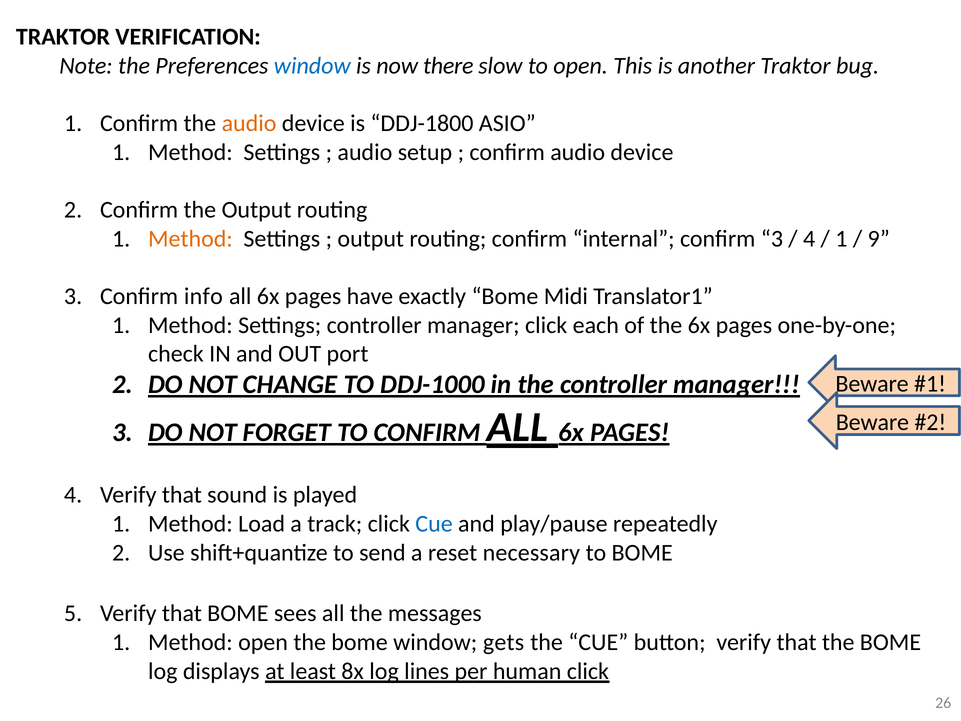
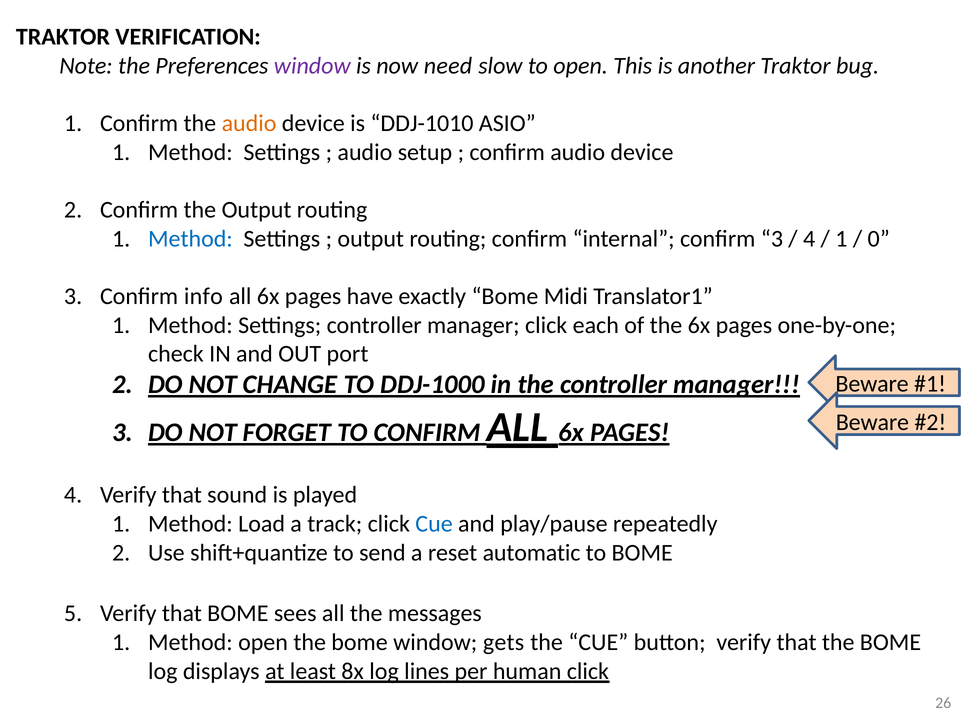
window at (312, 66) colour: blue -> purple
there: there -> need
DDJ-1800: DDJ-1800 -> DDJ-1010
Method at (190, 239) colour: orange -> blue
9: 9 -> 0
necessary: necessary -> automatic
